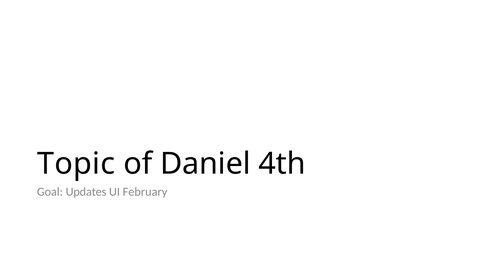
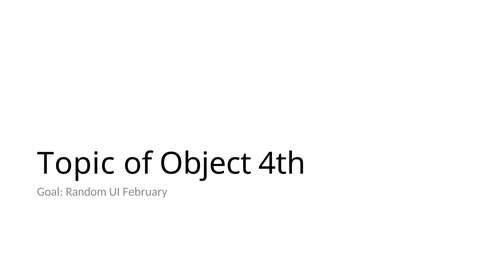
Daniel: Daniel -> Object
Updates: Updates -> Random
